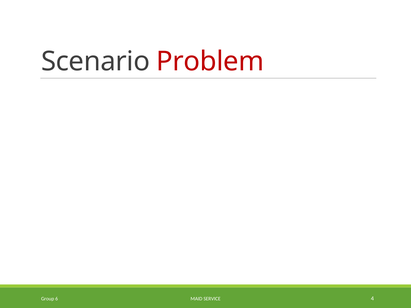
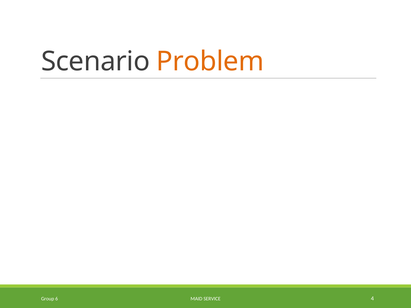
Problem colour: red -> orange
